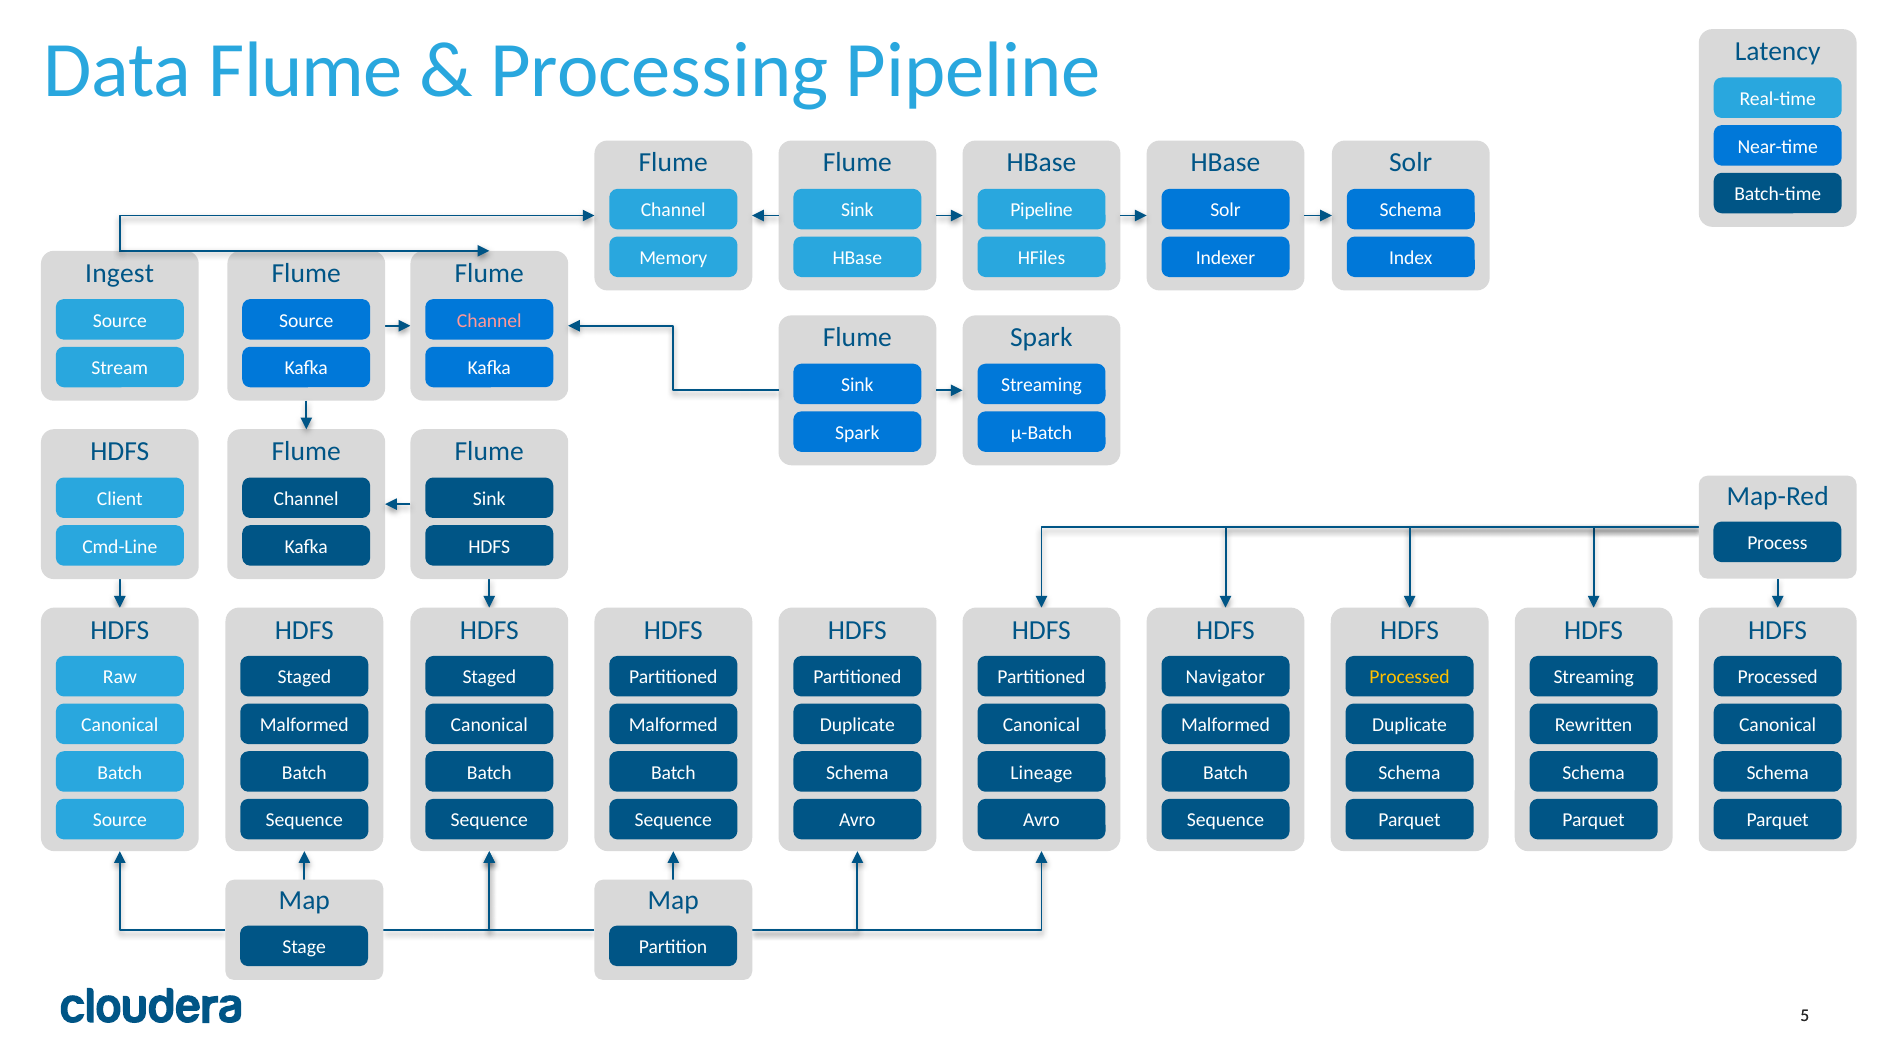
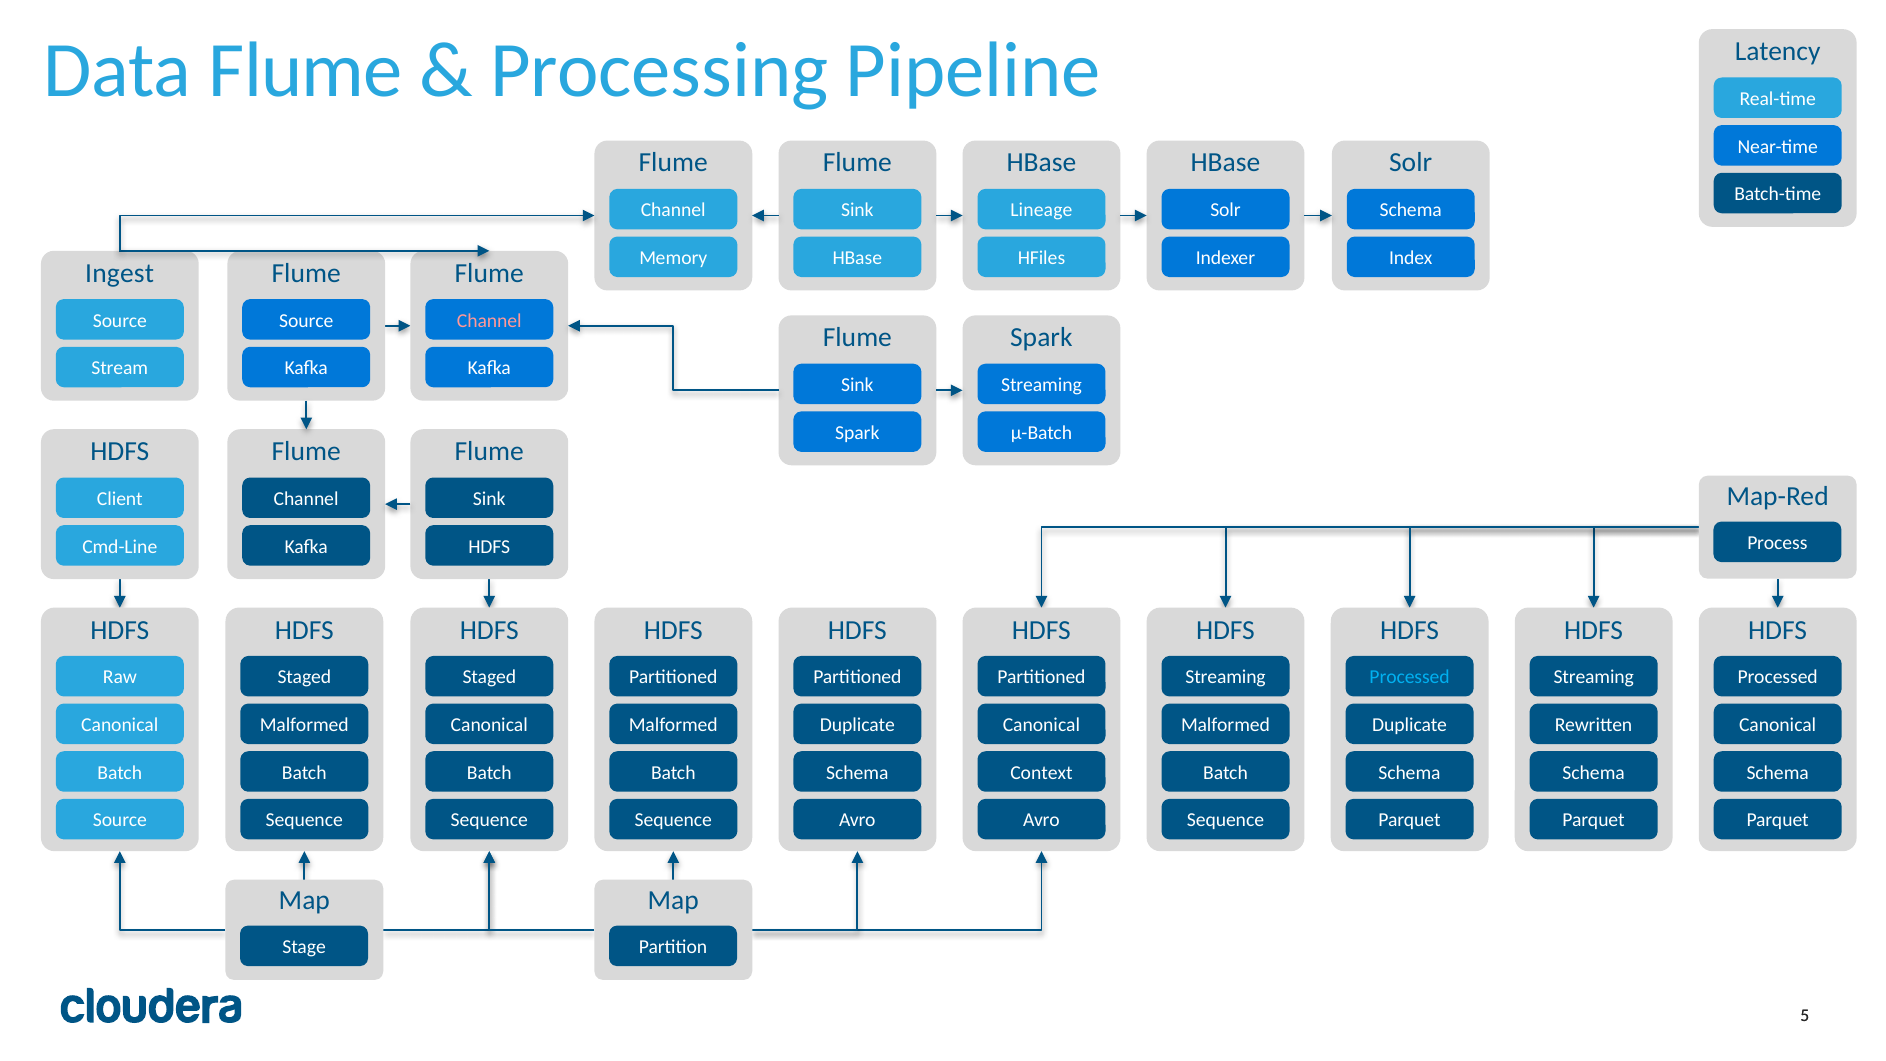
Pipeline at (1042, 210): Pipeline -> Lineage
Navigator at (1225, 678): Navigator -> Streaming
Processed at (1410, 678) colour: yellow -> light blue
Lineage: Lineage -> Context
